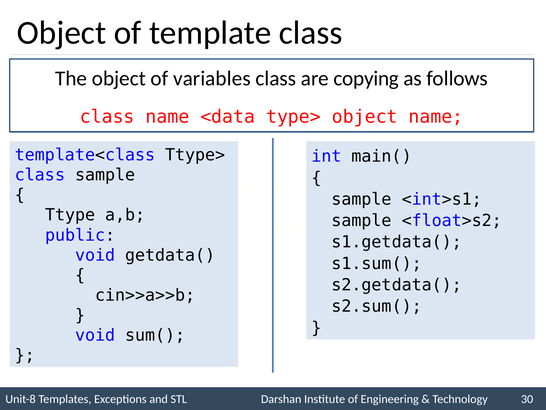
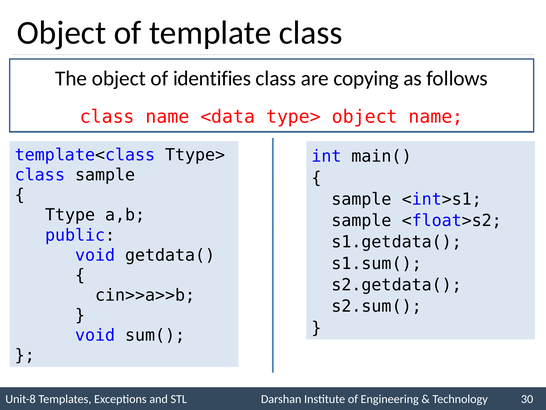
variables: variables -> identifies
